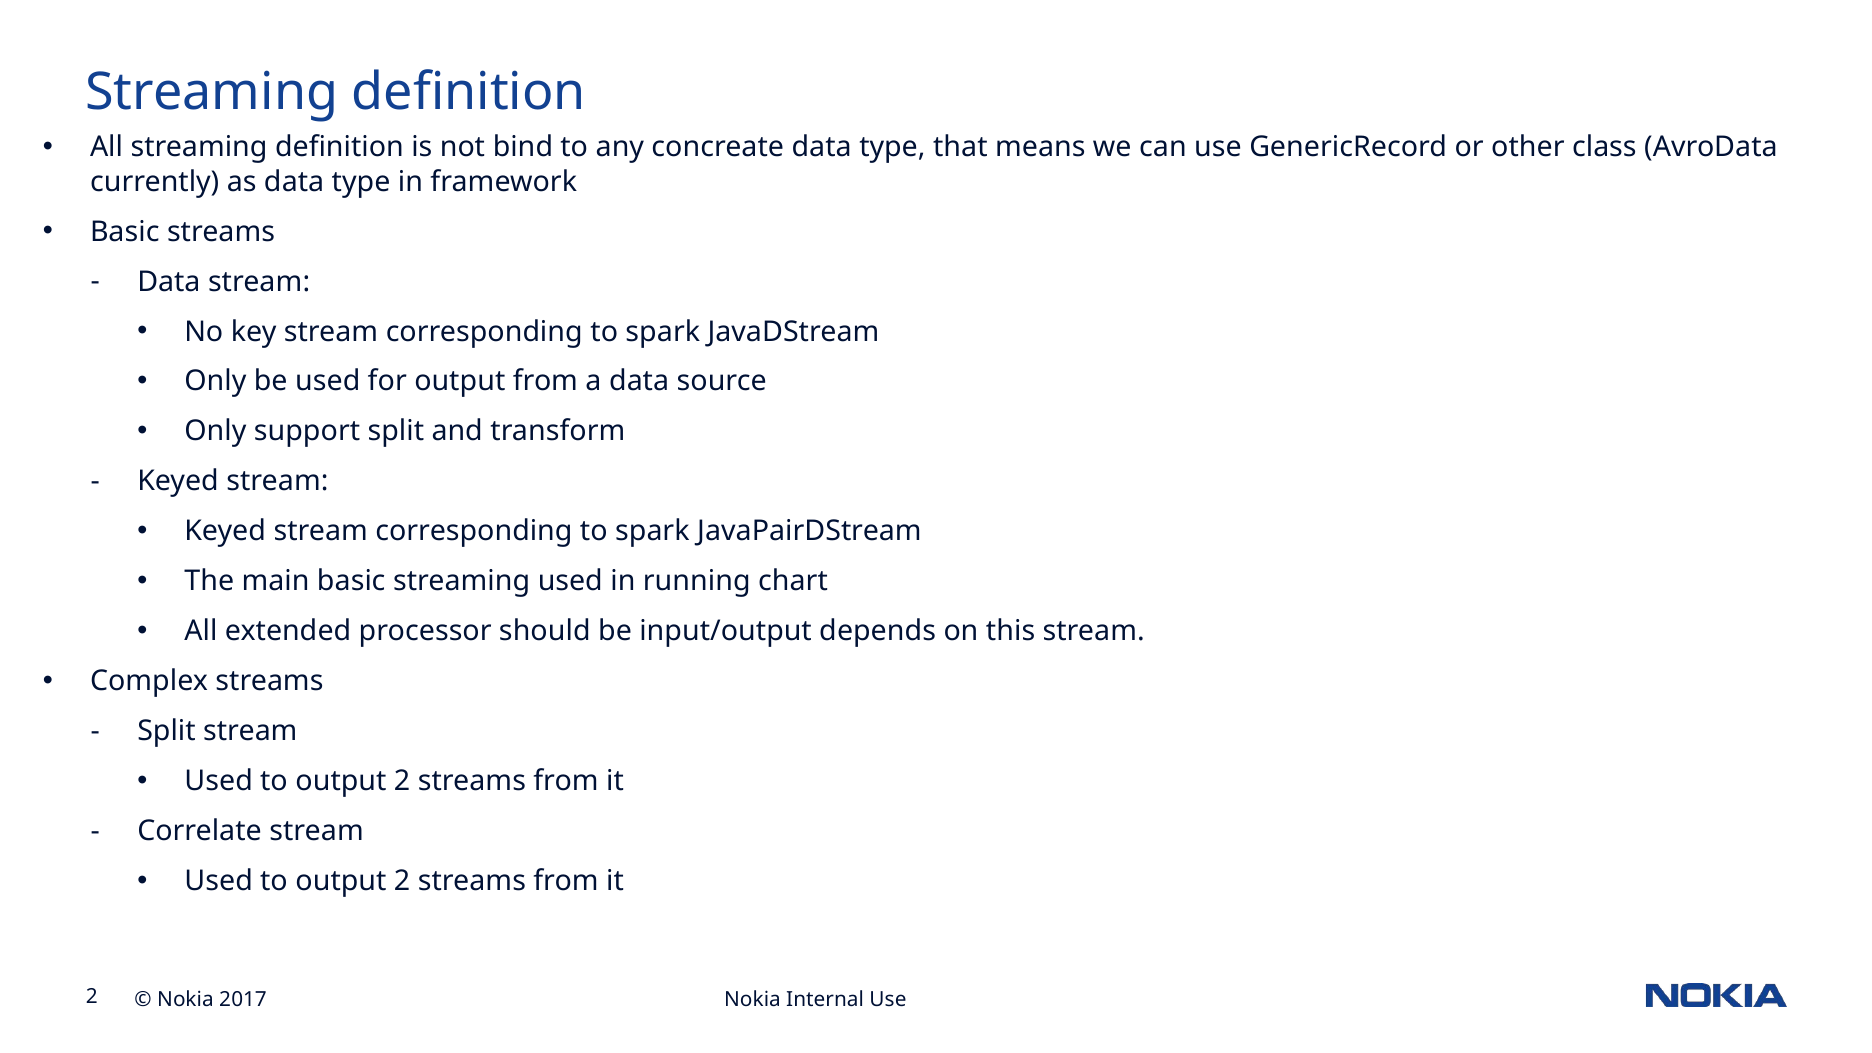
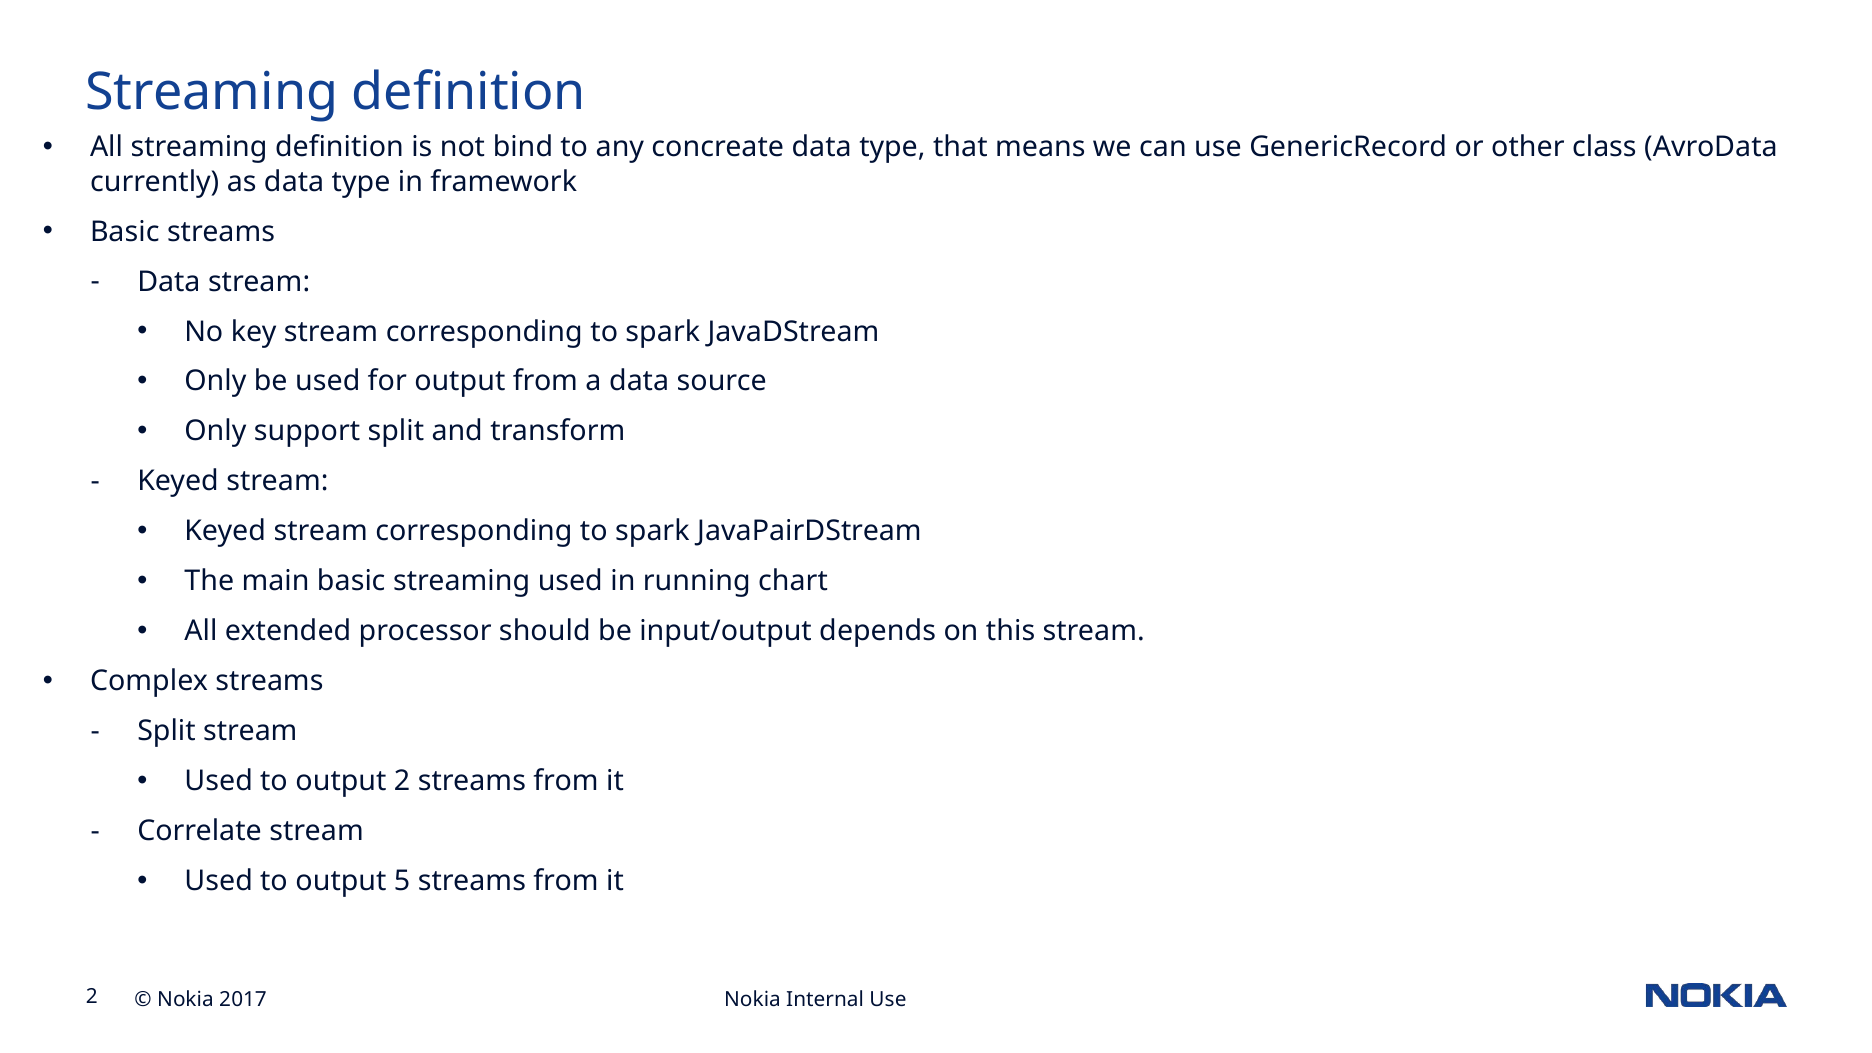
2 at (402, 881): 2 -> 5
